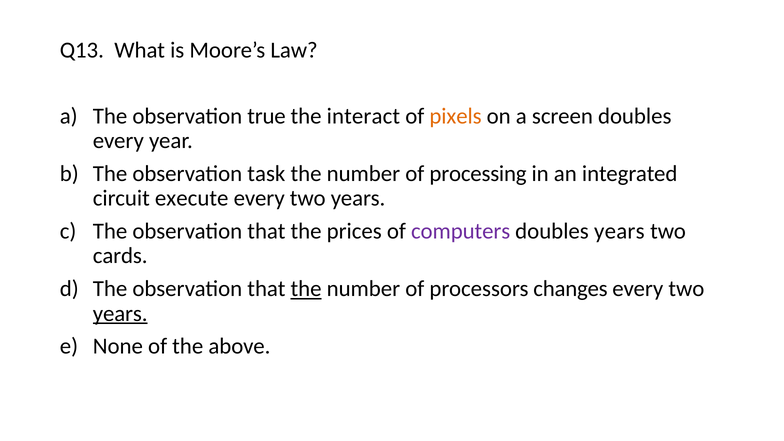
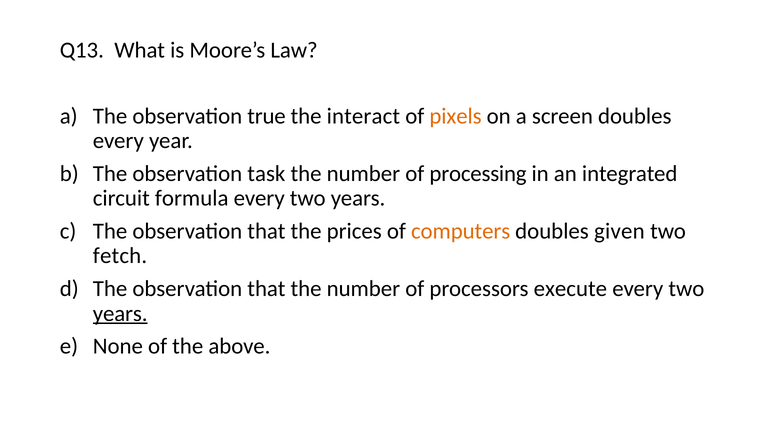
execute: execute -> formula
computers colour: purple -> orange
doubles years: years -> given
cards: cards -> fetch
the at (306, 289) underline: present -> none
changes: changes -> execute
